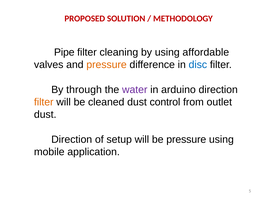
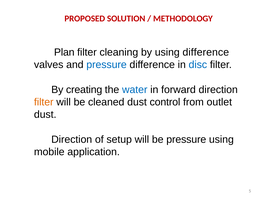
Pipe: Pipe -> Plan
using affordable: affordable -> difference
pressure at (107, 65) colour: orange -> blue
through: through -> creating
water colour: purple -> blue
arduino: arduino -> forward
